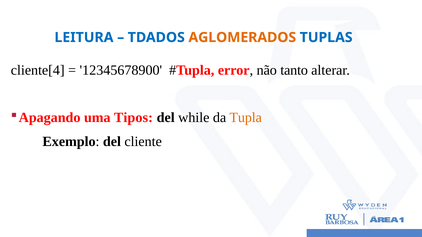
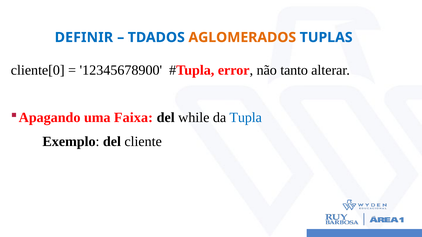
LEITURA: LEITURA -> DEFINIR
cliente[4: cliente[4 -> cliente[0
Tipos: Tipos -> Faixa
Tupla colour: orange -> blue
